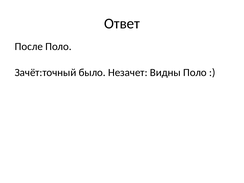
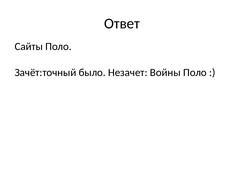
После: После -> Сайты
Видны: Видны -> Войны
